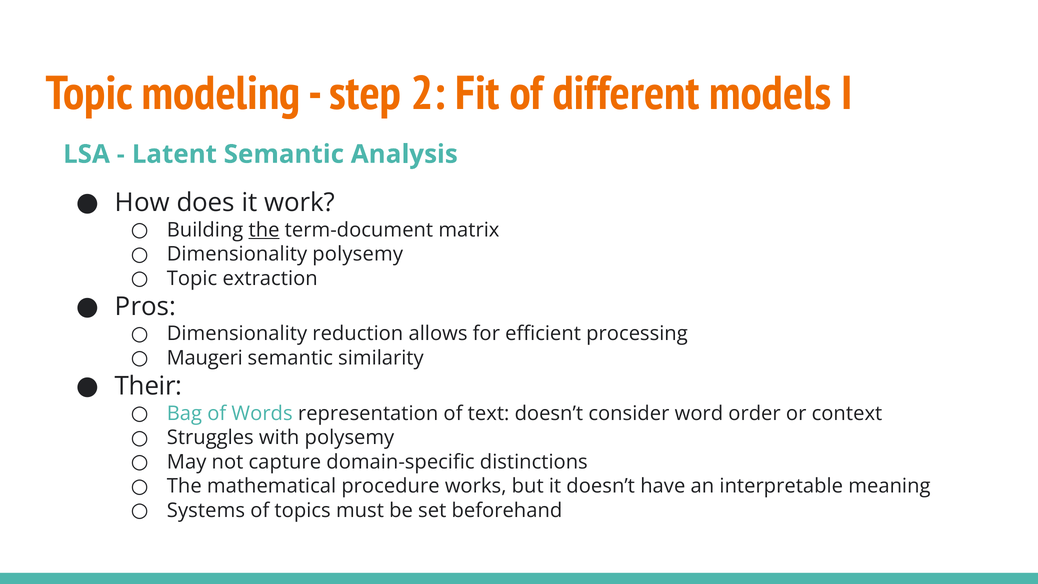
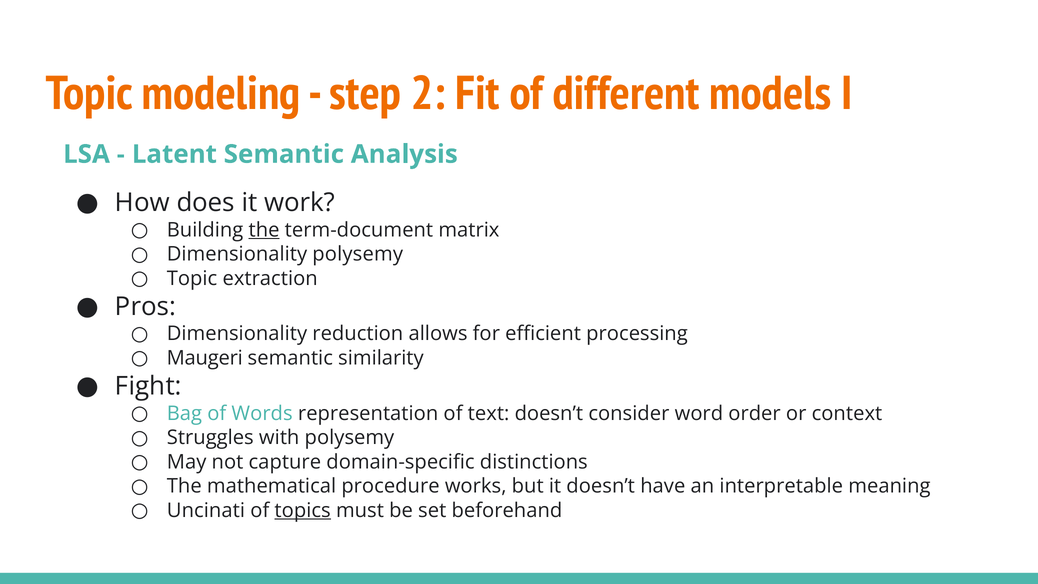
Their: Their -> Fight
Systems: Systems -> Uncinati
topics underline: none -> present
